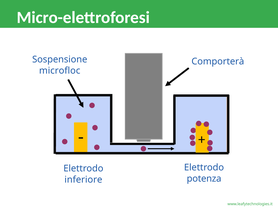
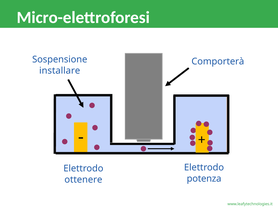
microfloc: microfloc -> installare
inferiore: inferiore -> ottenere
